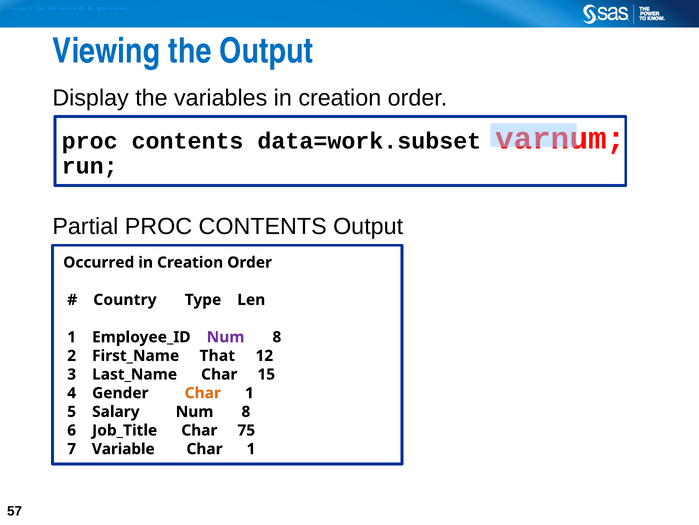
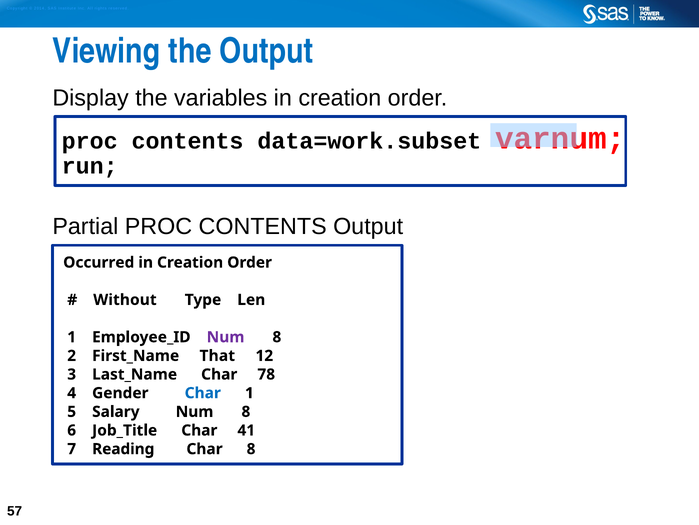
Country: Country -> Without
15: 15 -> 78
Char at (203, 393) colour: orange -> blue
75: 75 -> 41
Variable: Variable -> Reading
1 at (251, 448): 1 -> 8
